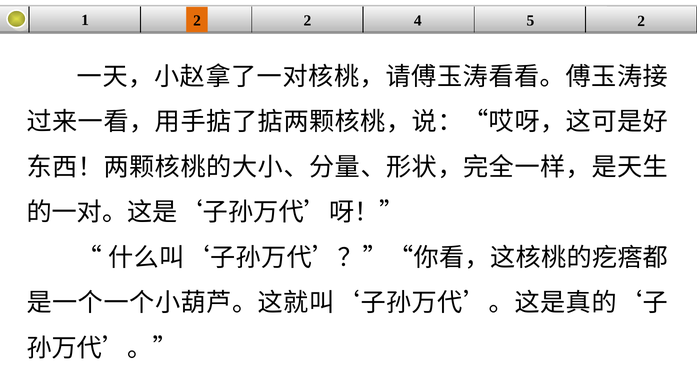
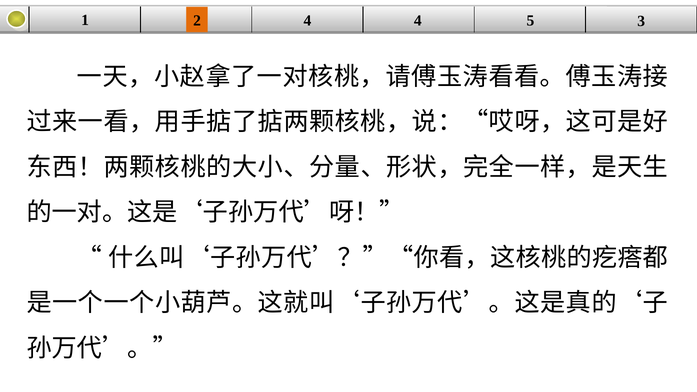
2 2: 2 -> 4
5 2: 2 -> 3
